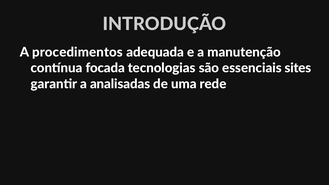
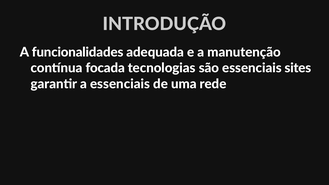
procedimentos: procedimentos -> funcionalidades
a analisadas: analisadas -> essenciais
